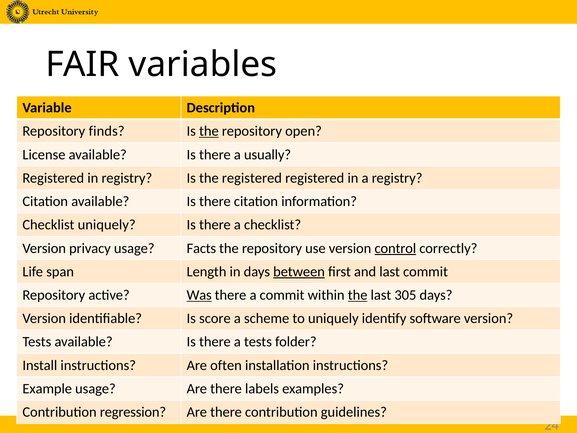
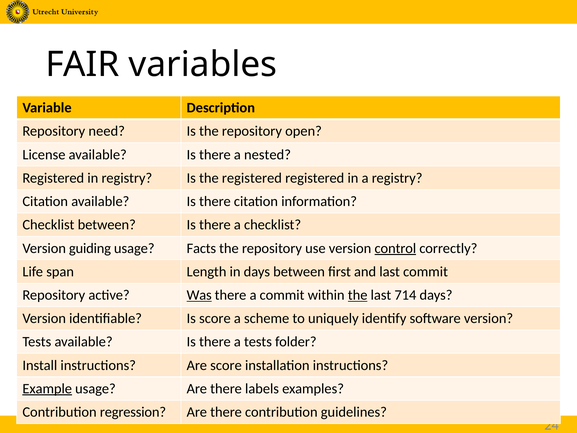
finds: finds -> need
the at (209, 131) underline: present -> none
usually: usually -> nested
Checklist uniquely: uniquely -> between
privacy: privacy -> guiding
between at (299, 271) underline: present -> none
305: 305 -> 714
Are often: often -> score
Example underline: none -> present
